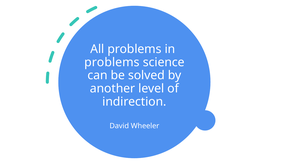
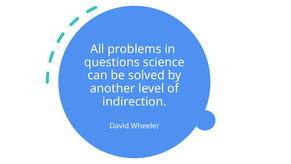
problems at (112, 62): problems -> questions
